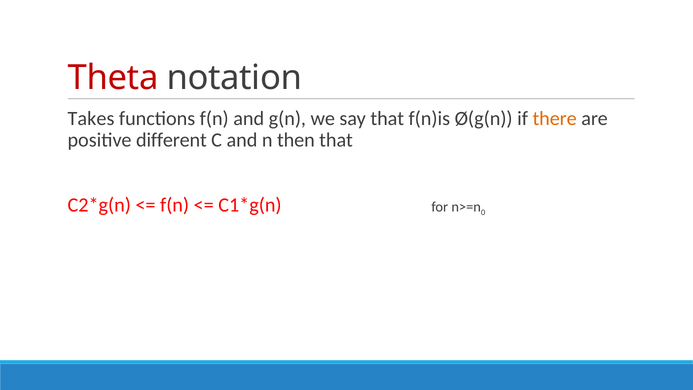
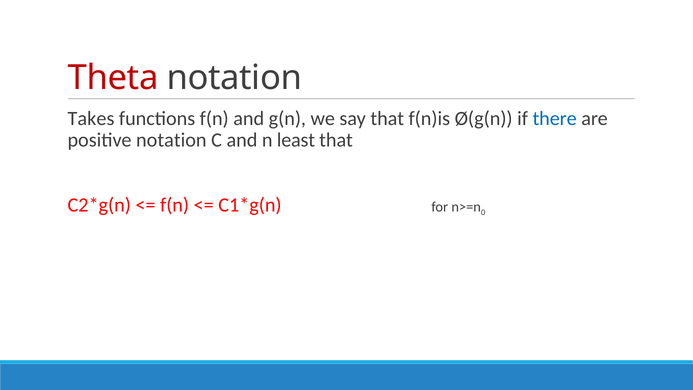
there colour: orange -> blue
positive different: different -> notation
then: then -> least
